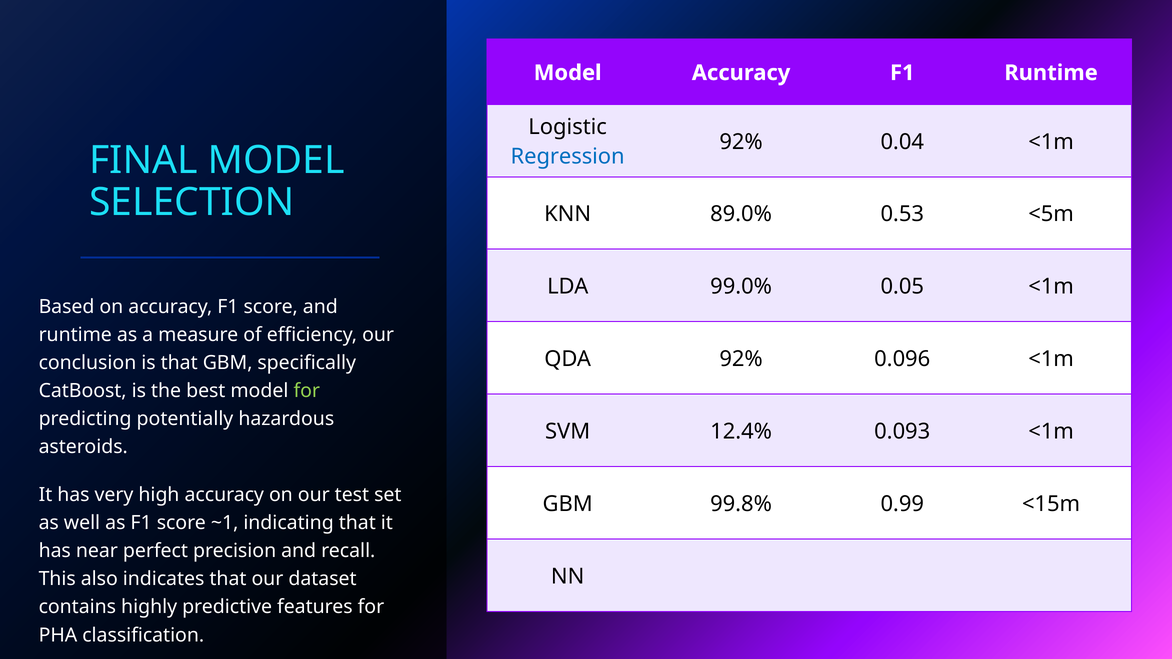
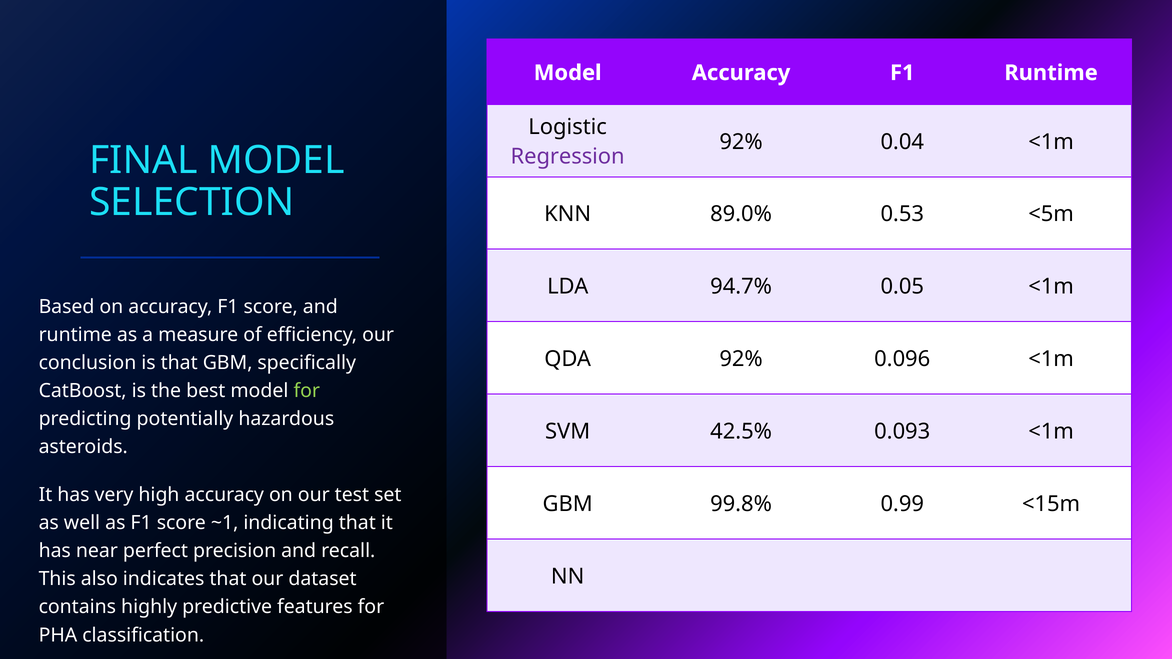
Regression colour: blue -> purple
99.0%: 99.0% -> 94.7%
12.4%: 12.4% -> 42.5%
